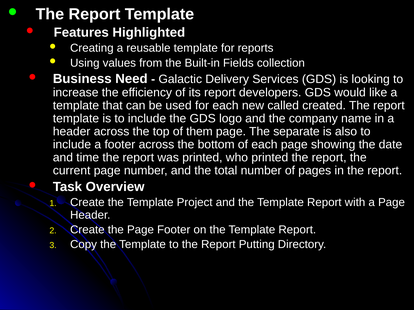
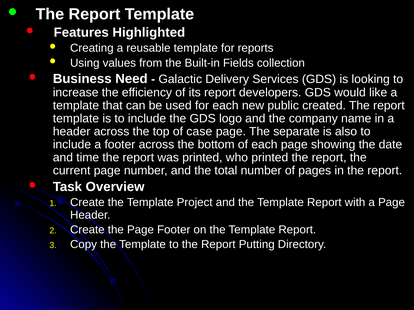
called: called -> public
them: them -> case
